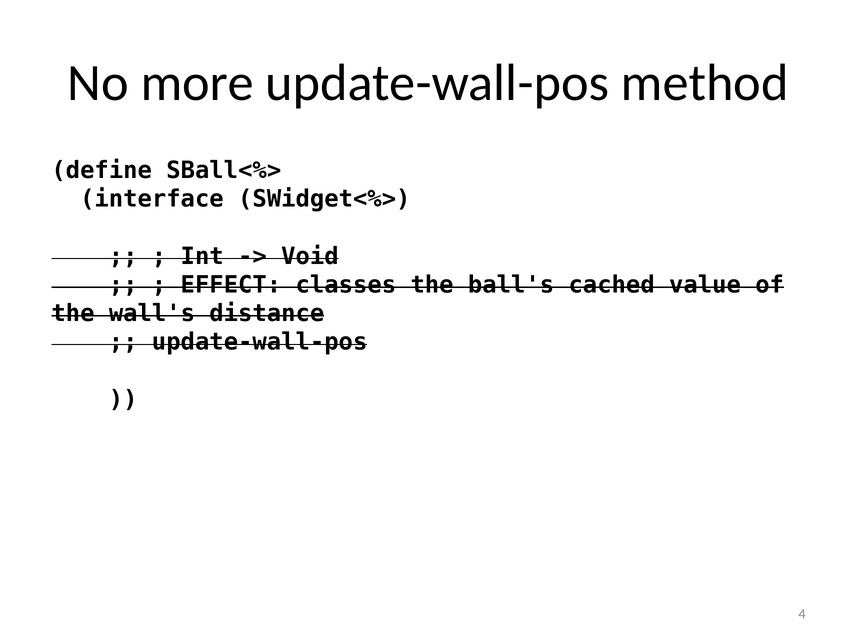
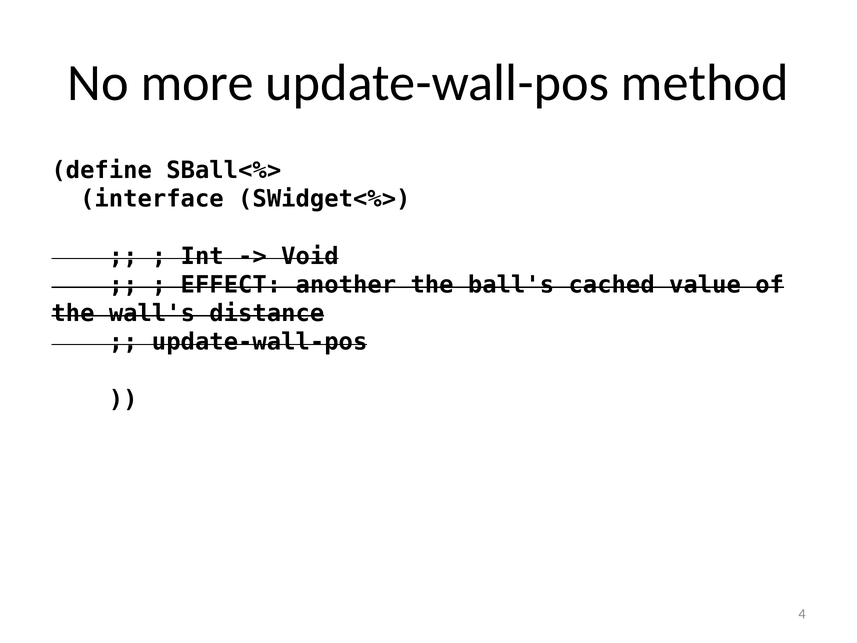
classes: classes -> another
